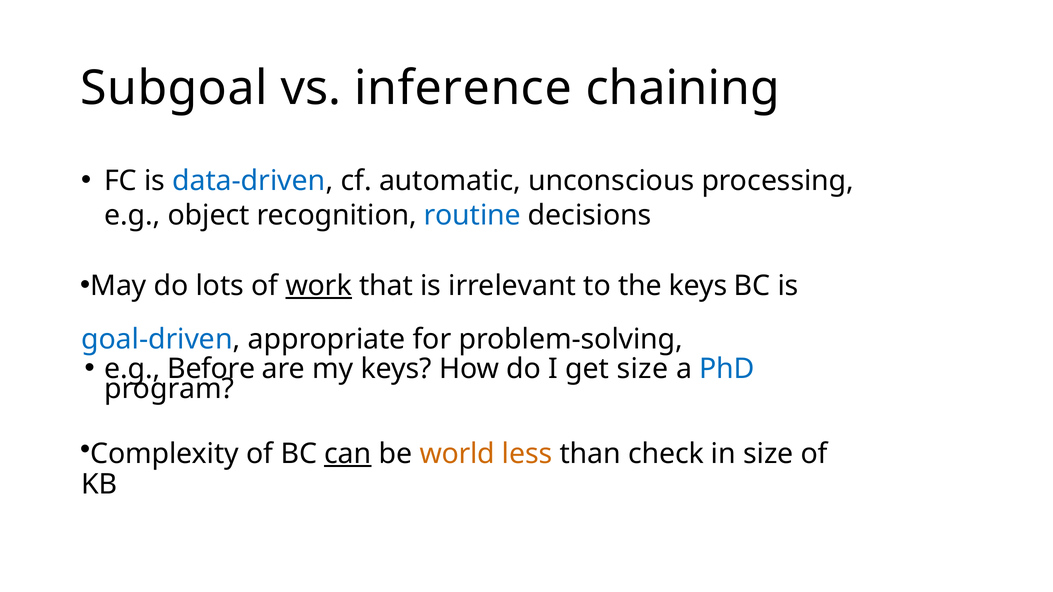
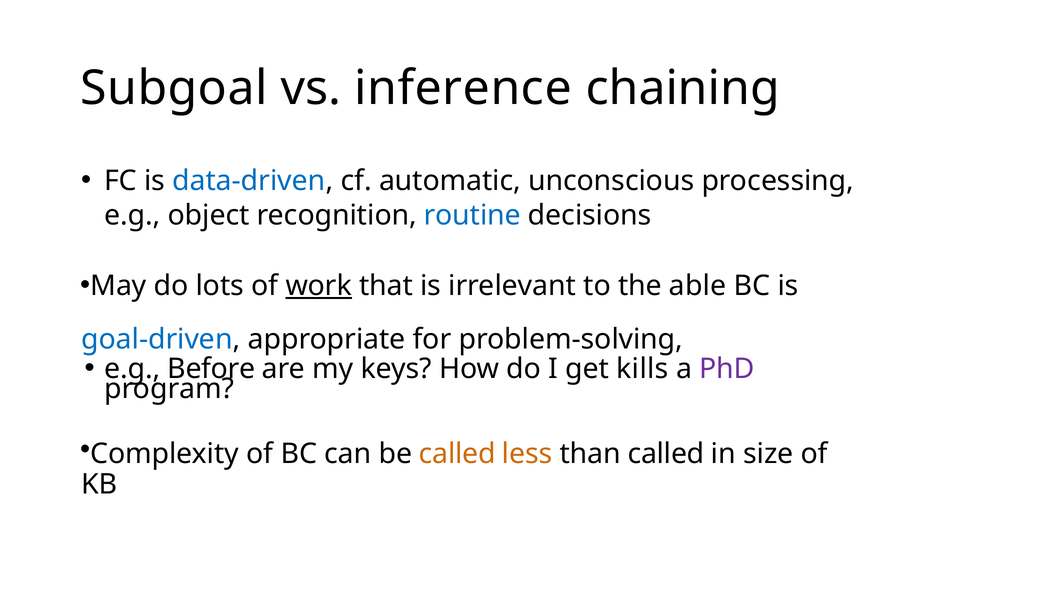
the keys: keys -> able
get size: size -> kills
PhD colour: blue -> purple
can underline: present -> none
be world: world -> called
than check: check -> called
